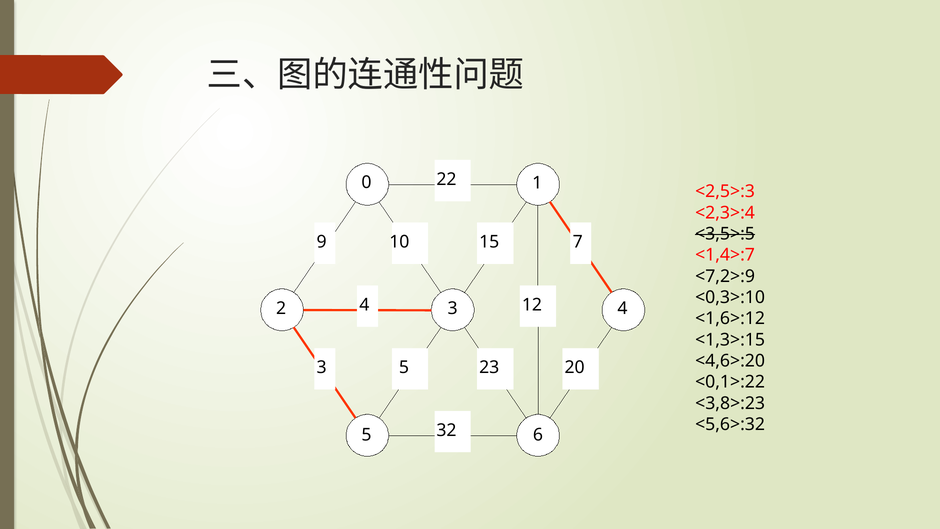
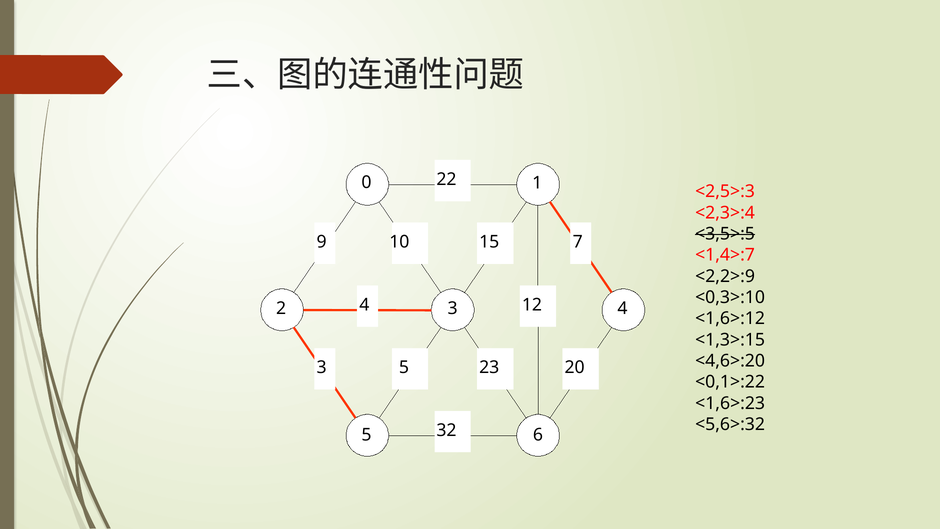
<7,2>:9: <7,2>:9 -> <2,2>:9
<3,8>:23: <3,8>:23 -> <1,6>:23
